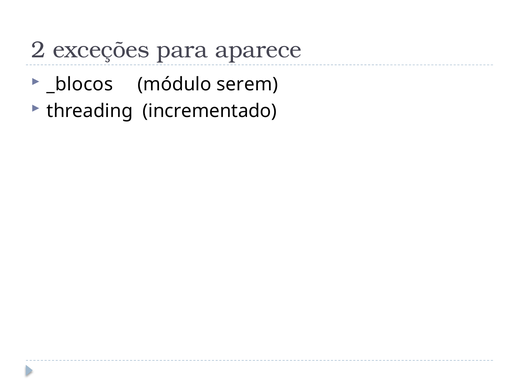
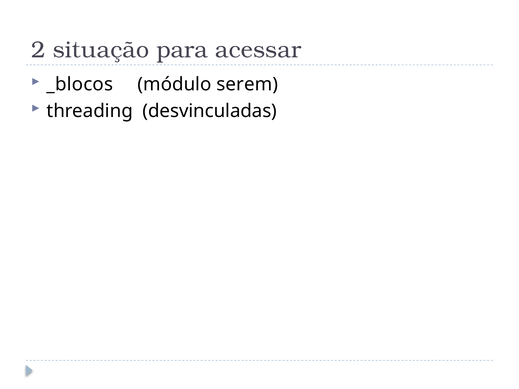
exceções: exceções -> situação
aparece: aparece -> acessar
incrementado: incrementado -> desvinculadas
